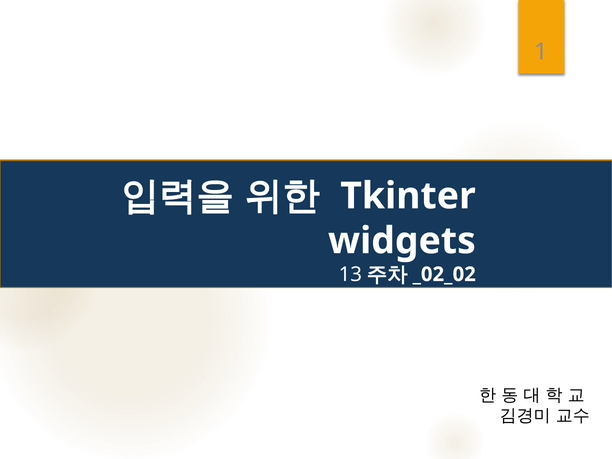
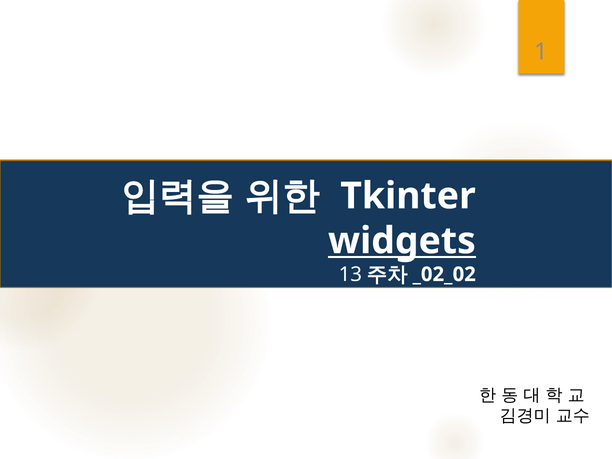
widgets underline: none -> present
